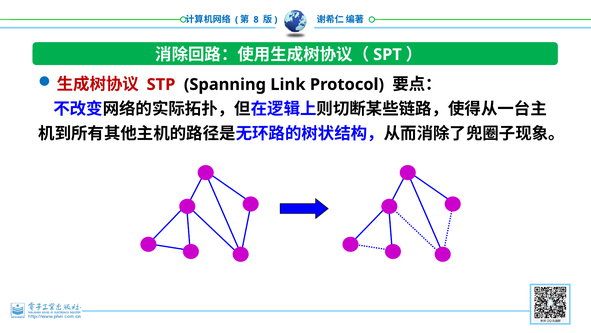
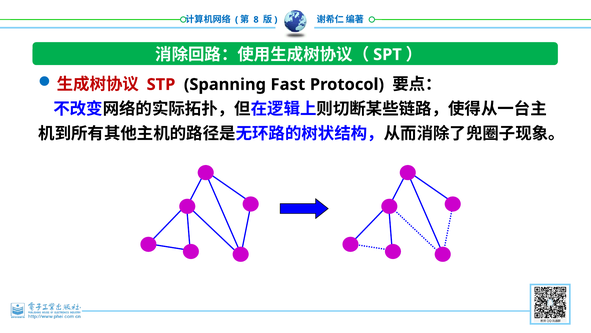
Link: Link -> Fast
